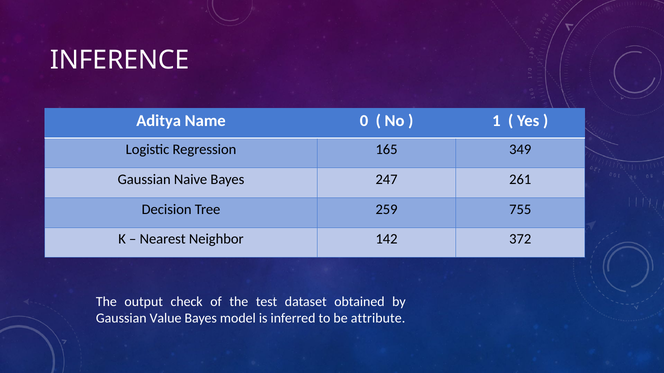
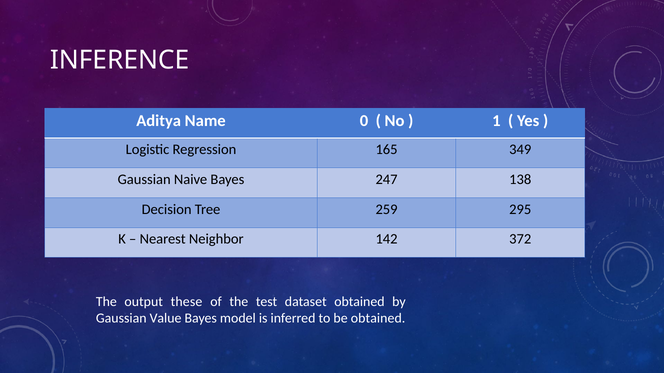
261: 261 -> 138
755: 755 -> 295
check: check -> these
be attribute: attribute -> obtained
